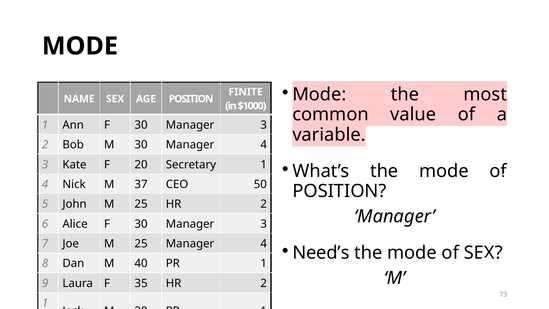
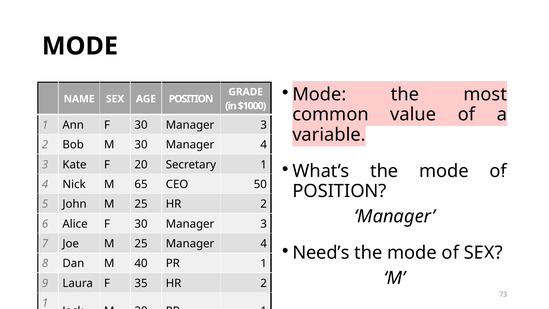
FINITE: FINITE -> GRADE
37: 37 -> 65
